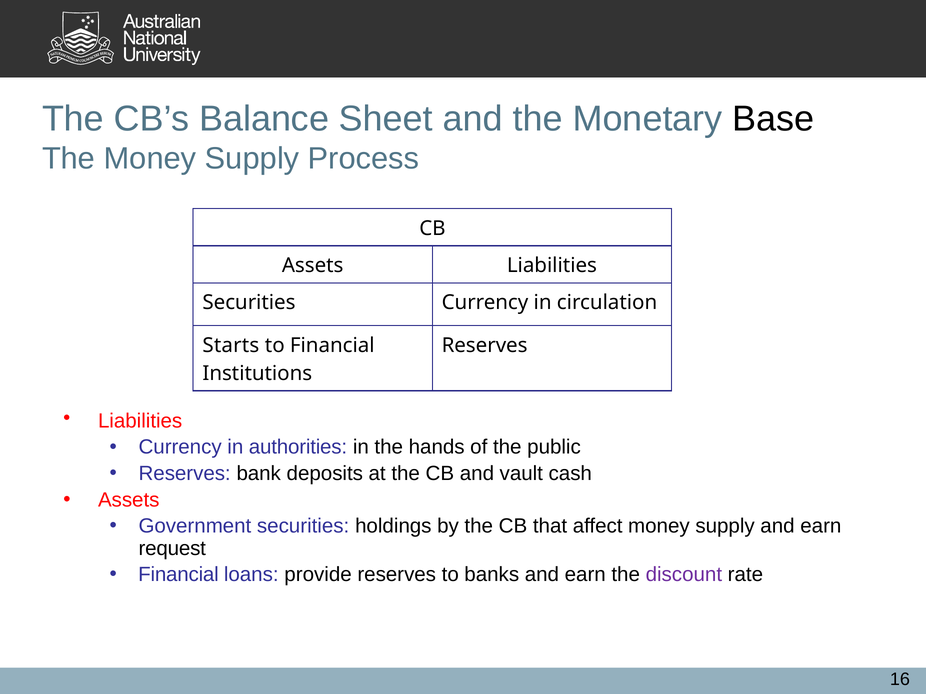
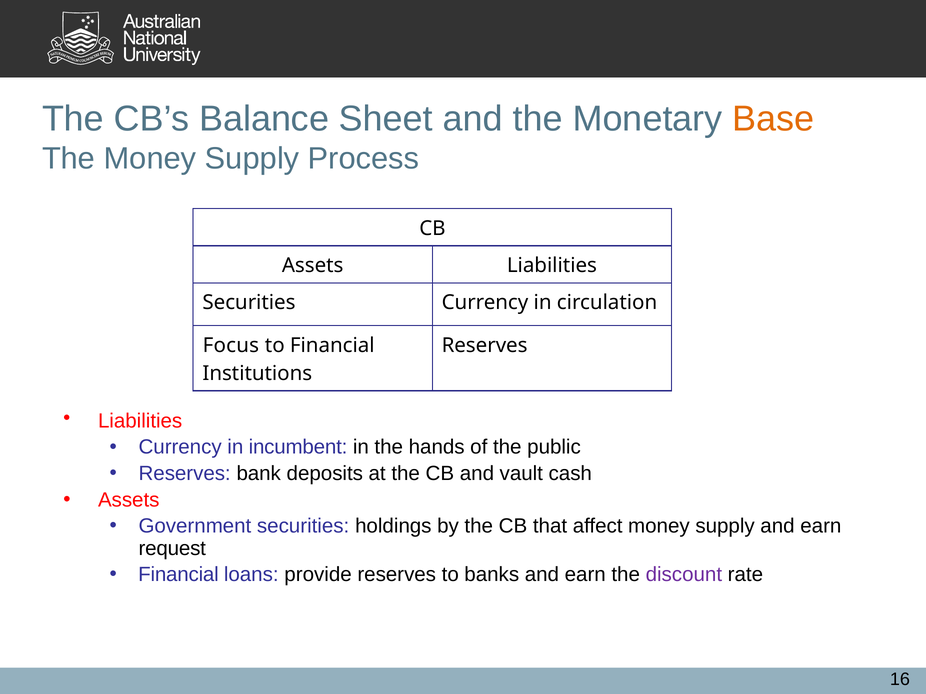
Base colour: black -> orange
Starts: Starts -> Focus
authorities: authorities -> incumbent
